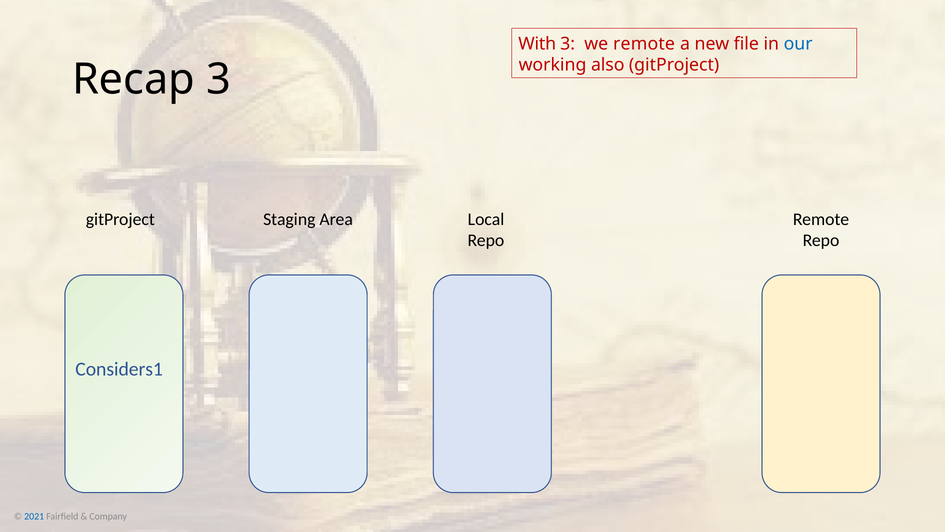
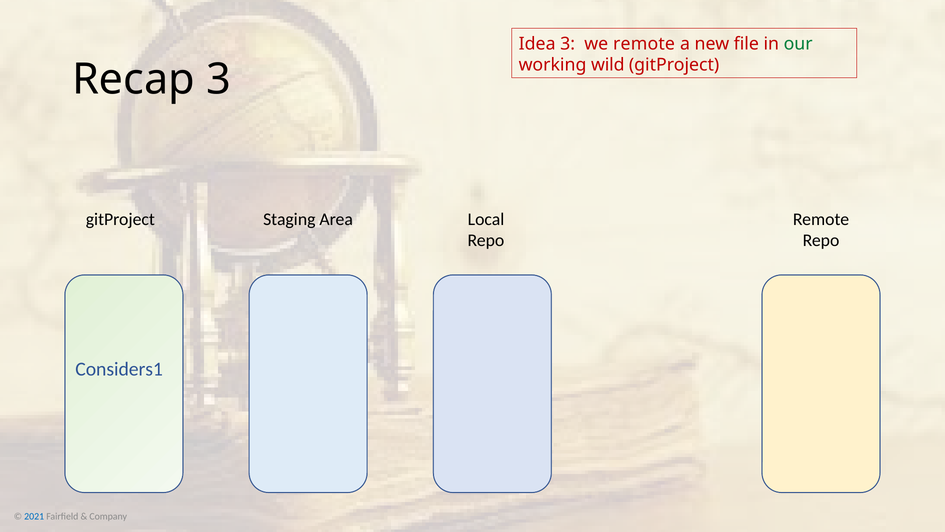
With: With -> Idea
our colour: blue -> green
also: also -> wild
